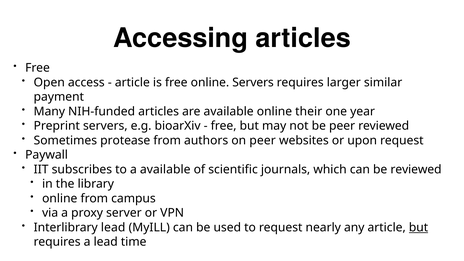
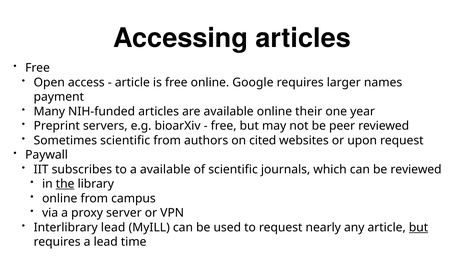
online Servers: Servers -> Google
similar: similar -> names
Sometimes protease: protease -> scientific
on peer: peer -> cited
the underline: none -> present
